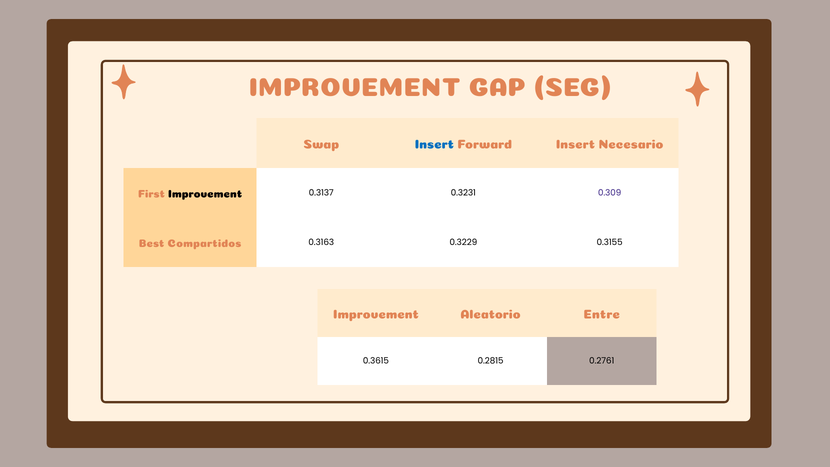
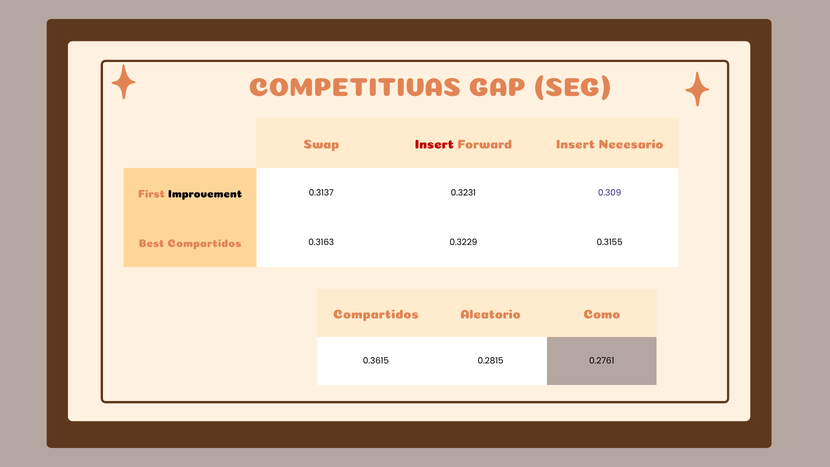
IMPROVEMENT at (355, 88): IMPROVEMENT -> COMPETITIVAS
Insert at (434, 144) colour: blue -> red
Improvement at (376, 314): Improvement -> Compartidos
Entre: Entre -> Como
